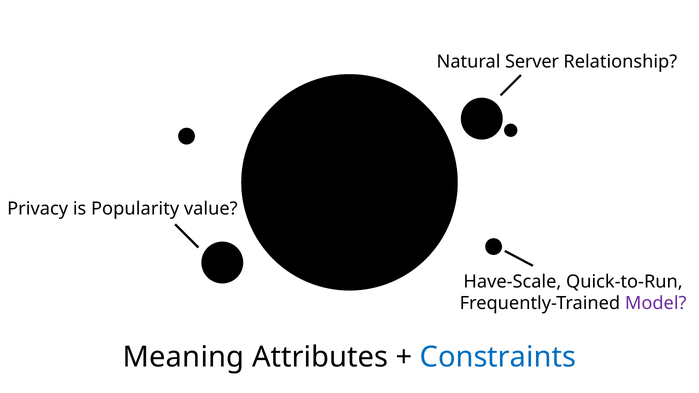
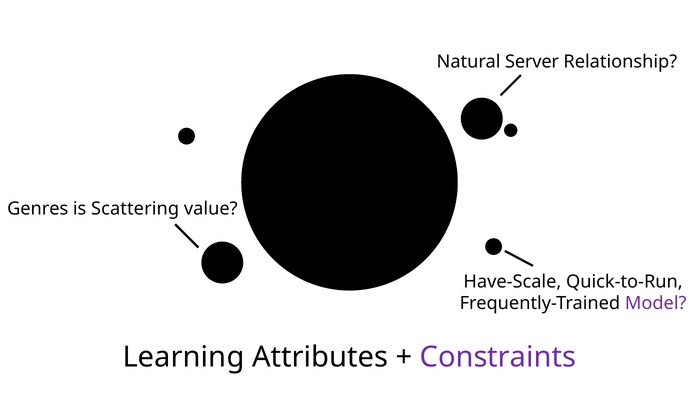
Privacy: Privacy -> Genres
Popularity: Popularity -> Scattering
Meaning: Meaning -> Learning
Constraints colour: blue -> purple
